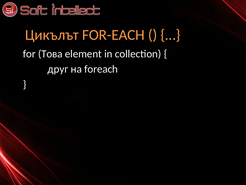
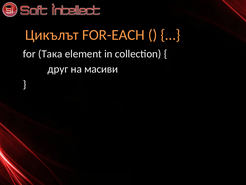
Това: Това -> Така
foreach: foreach -> масиви
